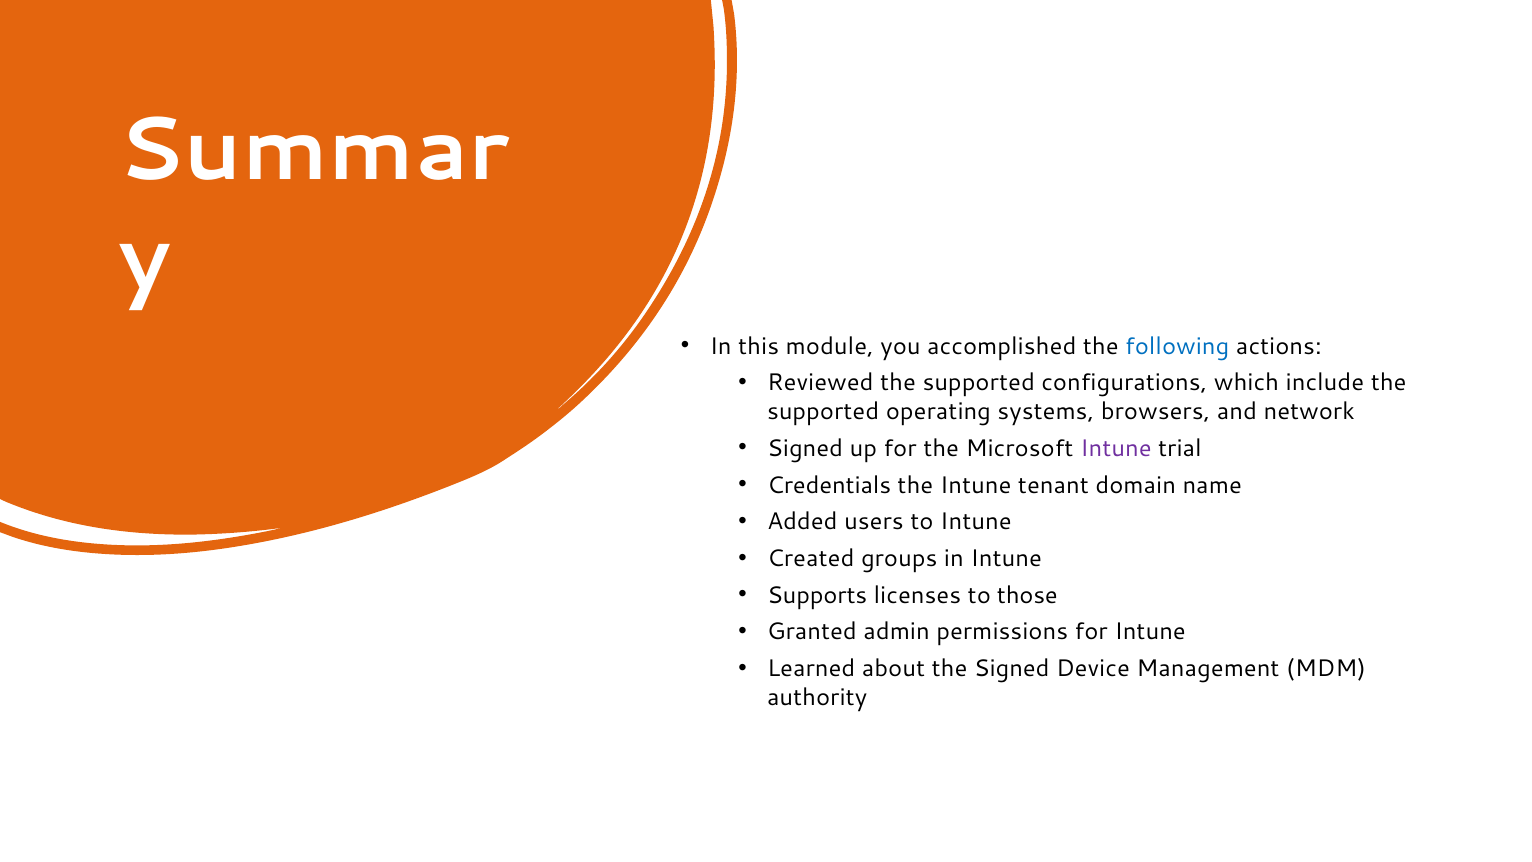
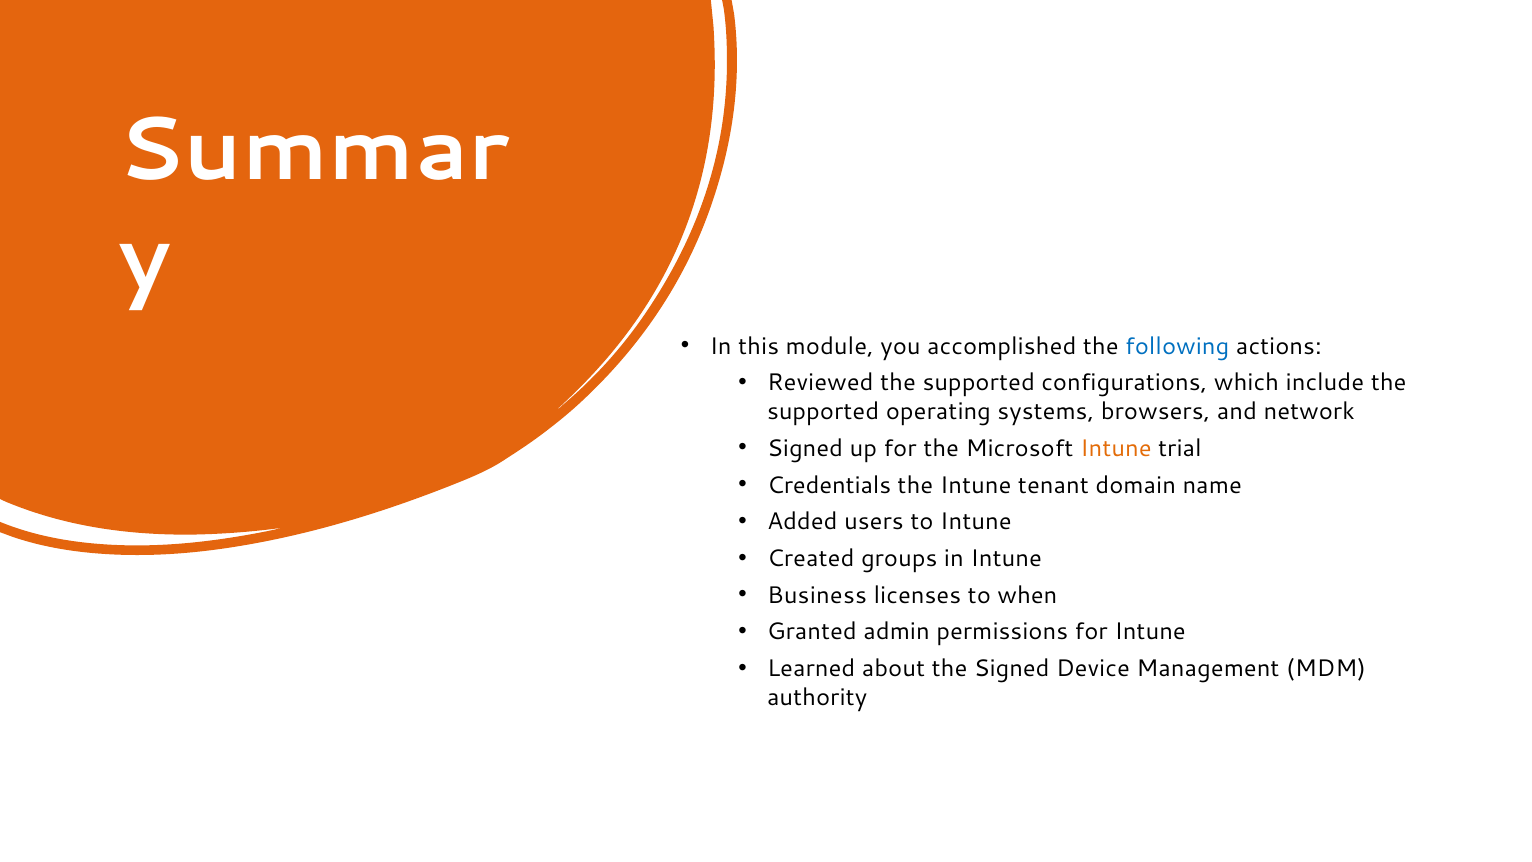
Intune at (1116, 448) colour: purple -> orange
Supports: Supports -> Business
those: those -> when
